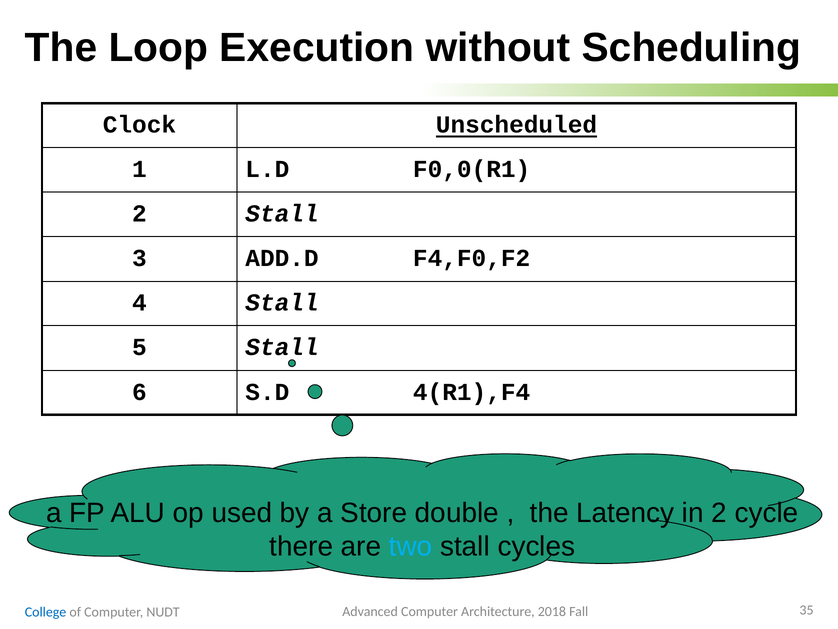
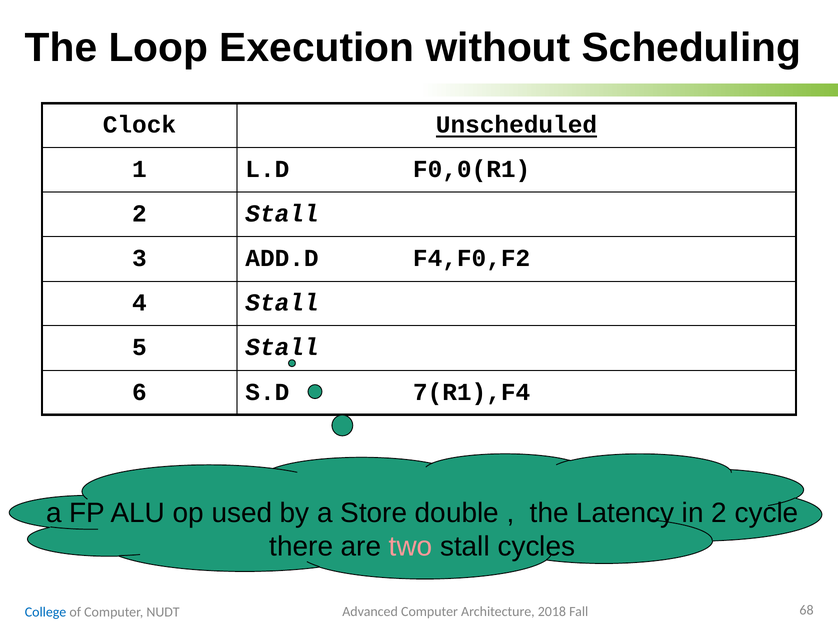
4(R1),F4: 4(R1),F4 -> 7(R1),F4
two colour: light blue -> pink
35: 35 -> 68
